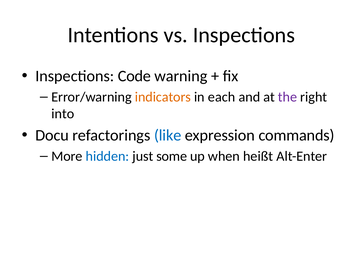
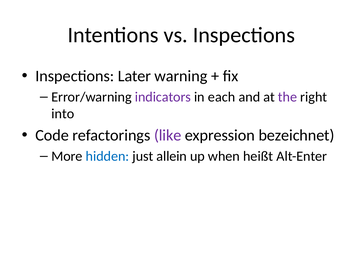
Code: Code -> Later
indicators colour: orange -> purple
Docu: Docu -> Code
like colour: blue -> purple
commands: commands -> bezeichnet
some: some -> allein
